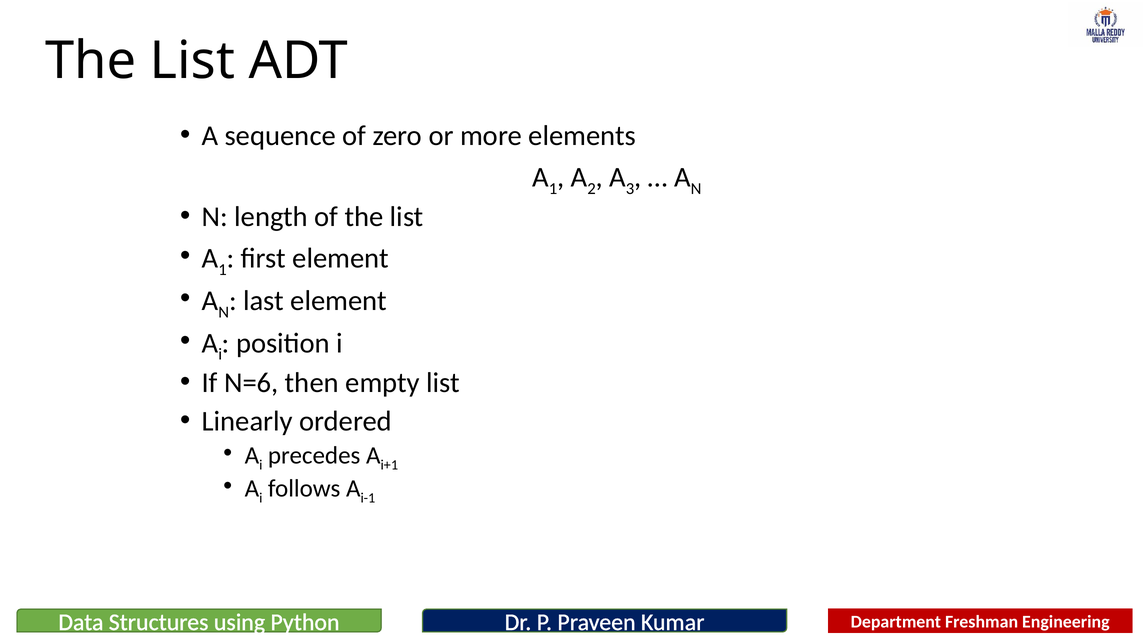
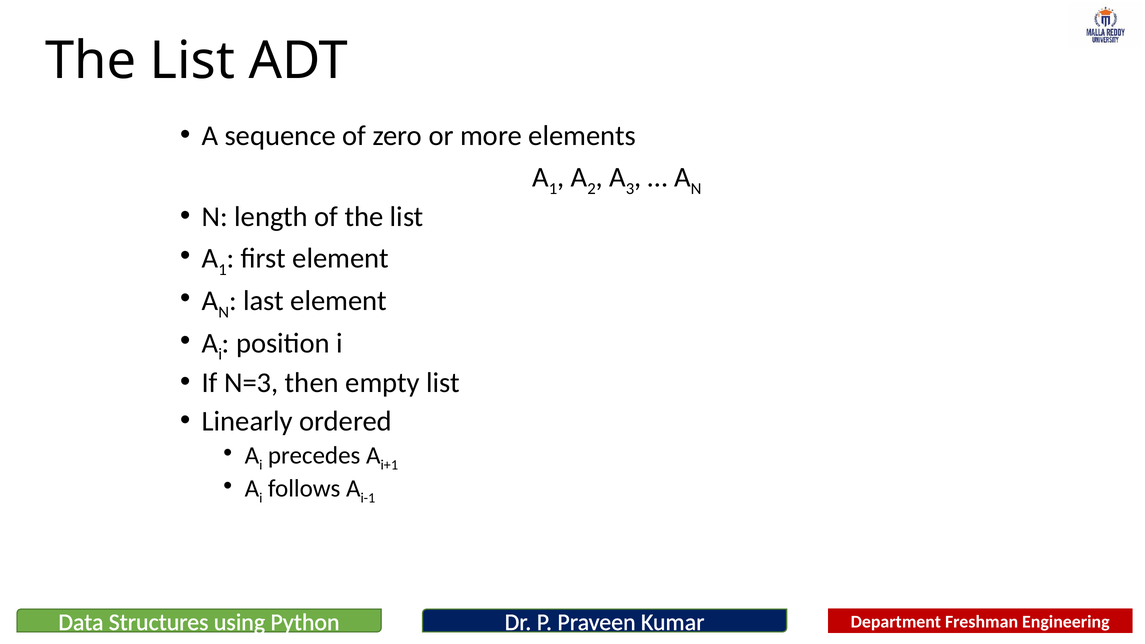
N=6: N=6 -> N=3
